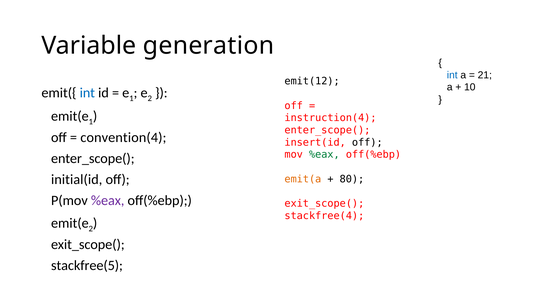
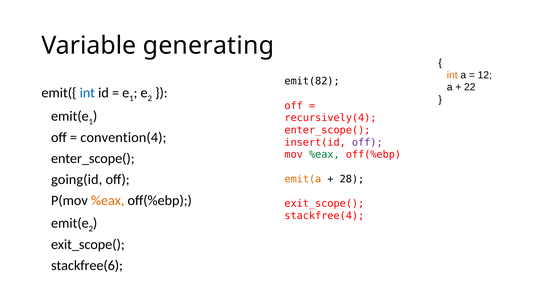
generation: generation -> generating
int at (452, 75) colour: blue -> orange
21: 21 -> 12
emit(12: emit(12 -> emit(82
10: 10 -> 22
instruction(4: instruction(4 -> recursively(4
off at (367, 142) colour: black -> purple
initial(id: initial(id -> going(id
80: 80 -> 28
%eax at (108, 200) colour: purple -> orange
stackfree(5: stackfree(5 -> stackfree(6
